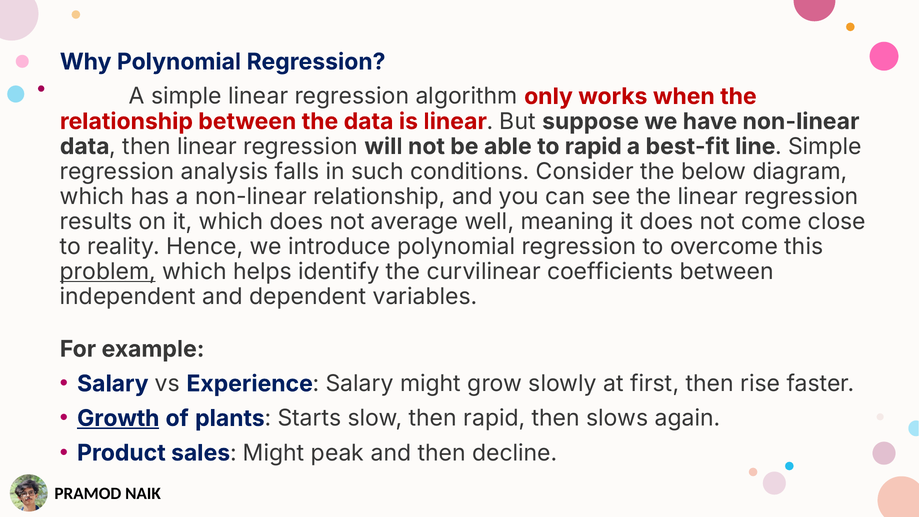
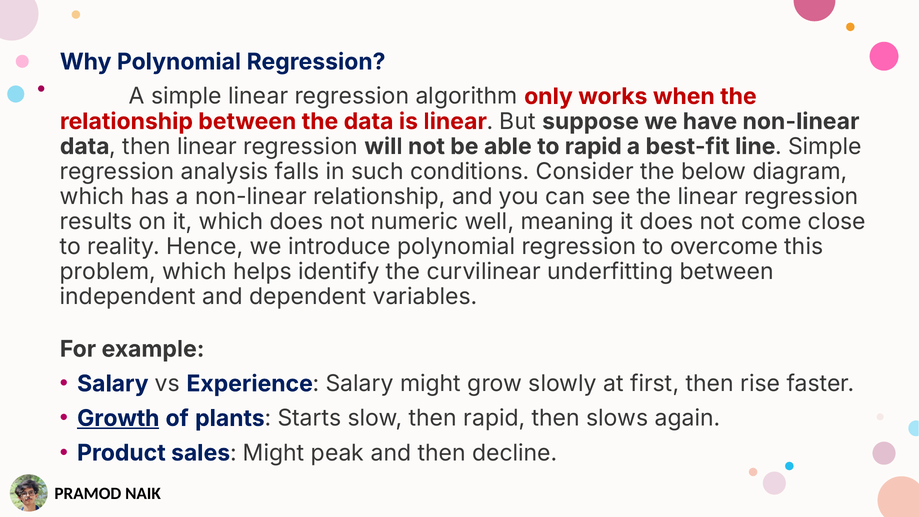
average: average -> numeric
problem underline: present -> none
coefficients: coefficients -> underfitting
